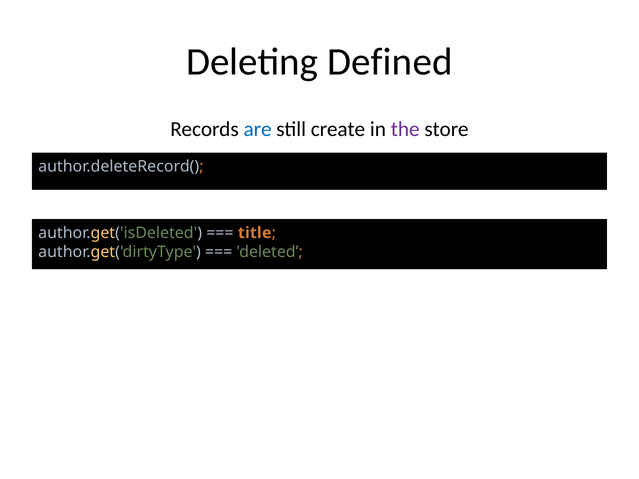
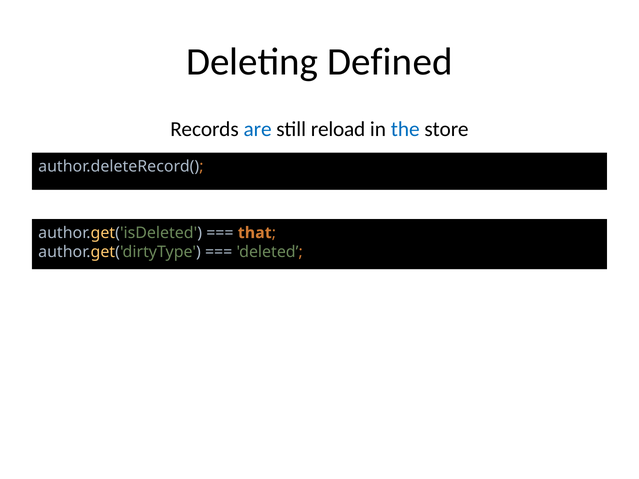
create: create -> reload
the colour: purple -> blue
title: title -> that
